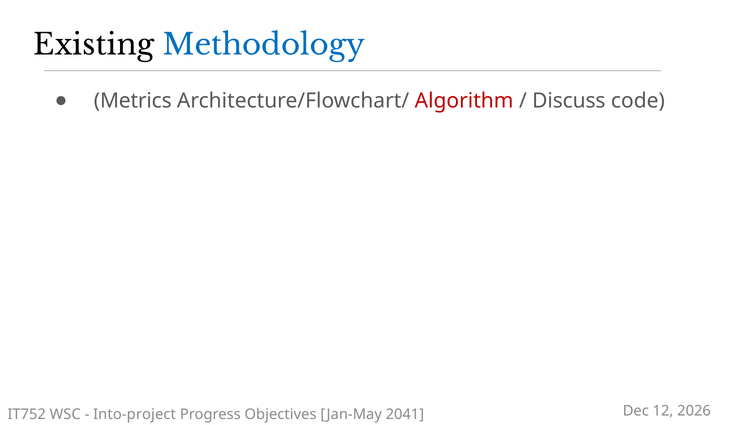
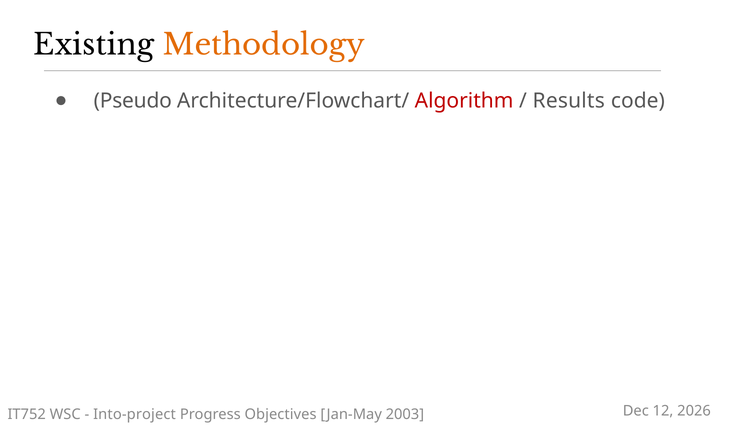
Methodology colour: blue -> orange
Metrics: Metrics -> Pseudo
Discuss: Discuss -> Results
2041: 2041 -> 2003
